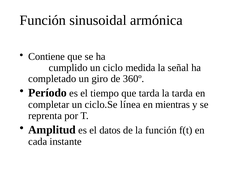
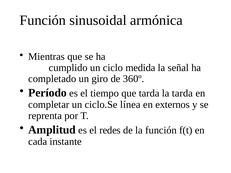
Contiene: Contiene -> Mientras
mientras: mientras -> externos
datos: datos -> redes
